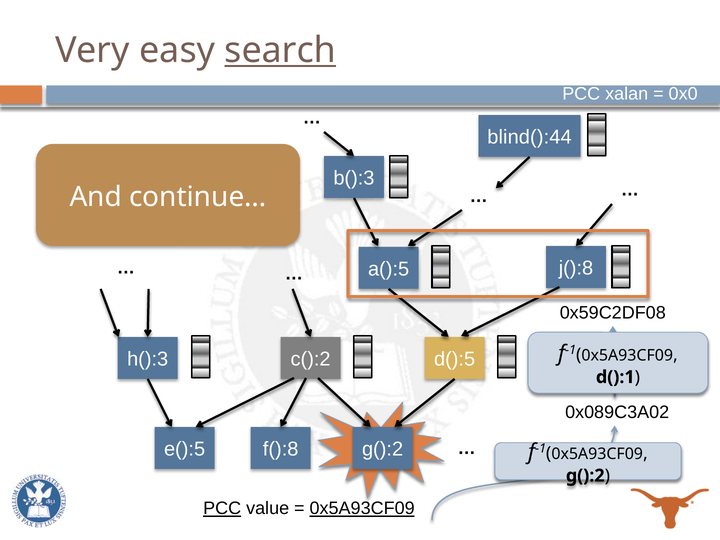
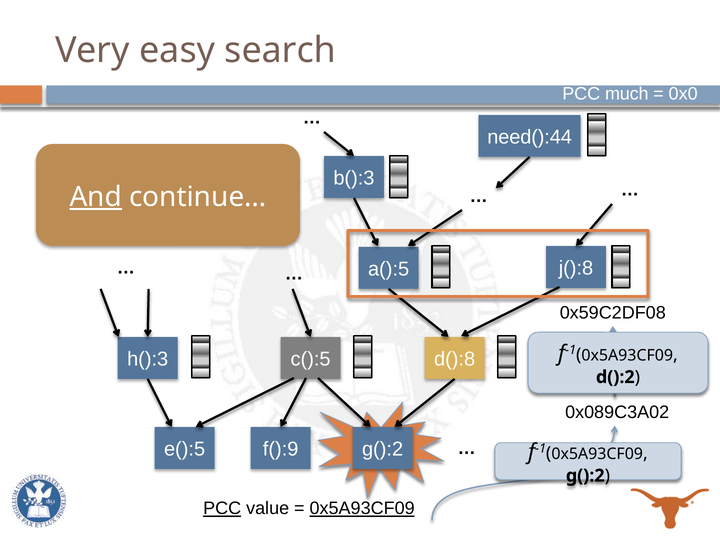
search underline: present -> none
xalan: xalan -> much
blind():44: blind():44 -> need():44
And underline: none -> present
c():2: c():2 -> c():5
d():5: d():5 -> d():8
d():1: d():1 -> d():2
f():8: f():8 -> f():9
